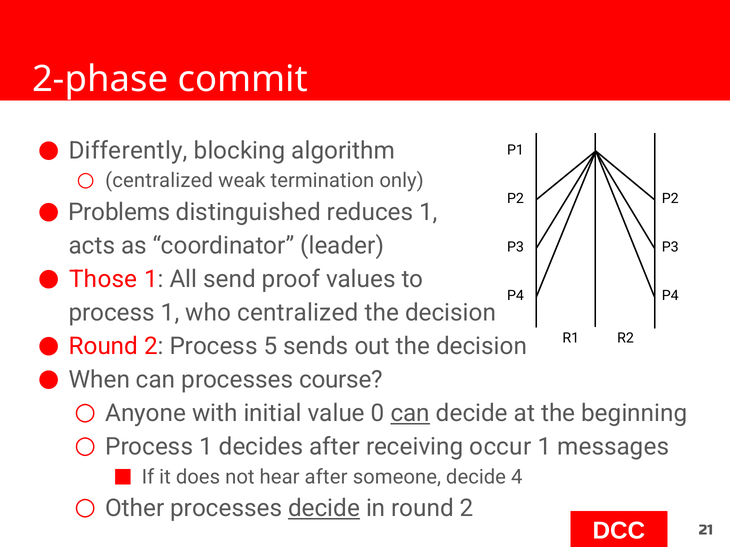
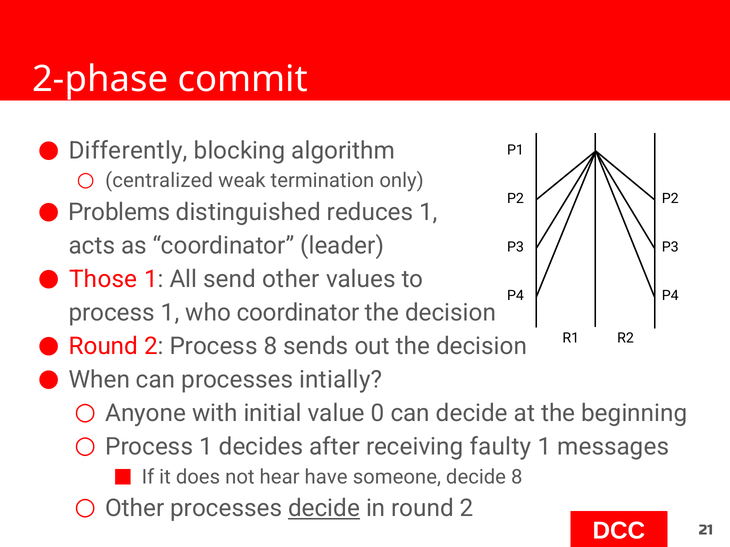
send proof: proof -> other
who centralized: centralized -> coordinator
Process 5: 5 -> 8
course: course -> intially
can at (410, 414) underline: present -> none
occur: occur -> faulty
hear after: after -> have
decide 4: 4 -> 8
